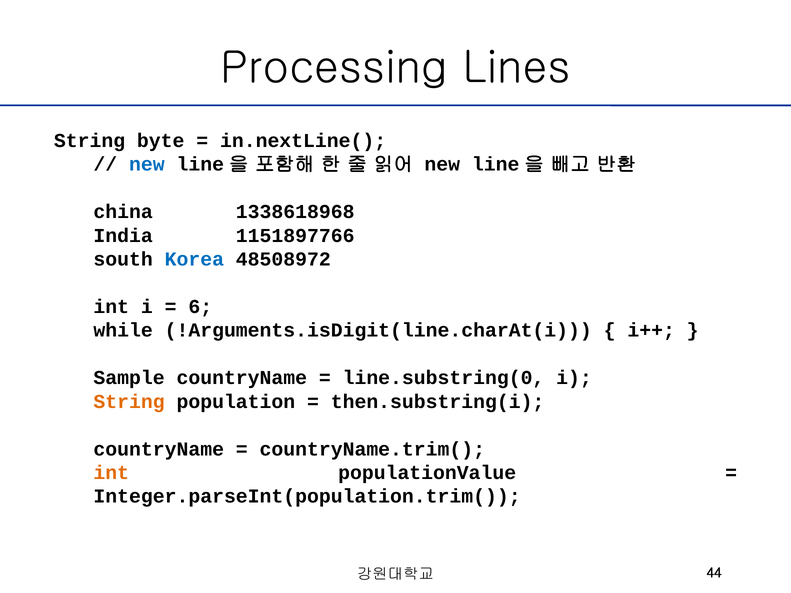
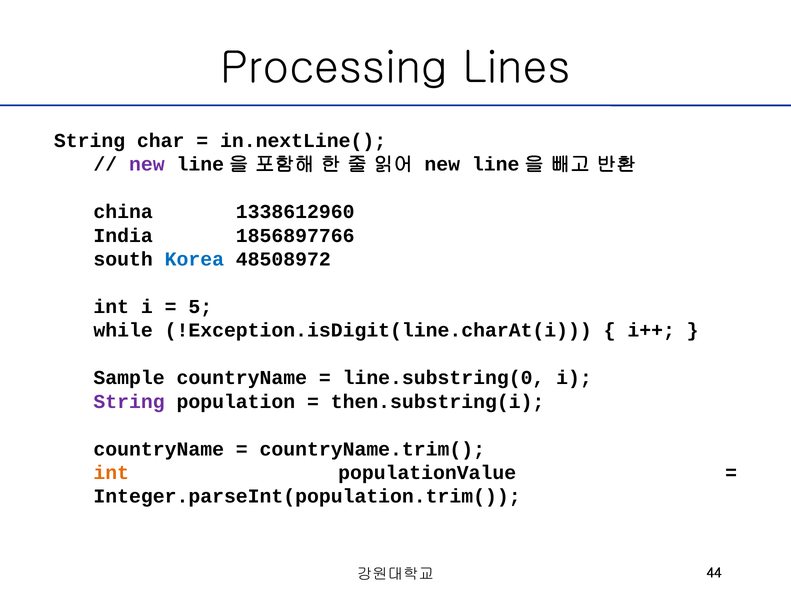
byte: byte -> char
new at (147, 164) colour: blue -> purple
1338618968: 1338618968 -> 1338612960
1151897766: 1151897766 -> 1856897766
6: 6 -> 5
!Arguments.isDigit(line.charAt(i: !Arguments.isDigit(line.charAt(i -> !Exception.isDigit(line.charAt(i
String at (129, 402) colour: orange -> purple
